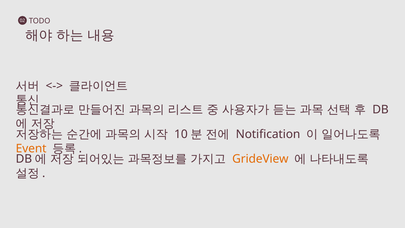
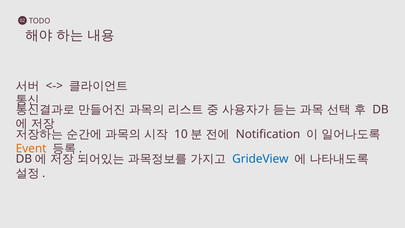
GrideView colour: orange -> blue
